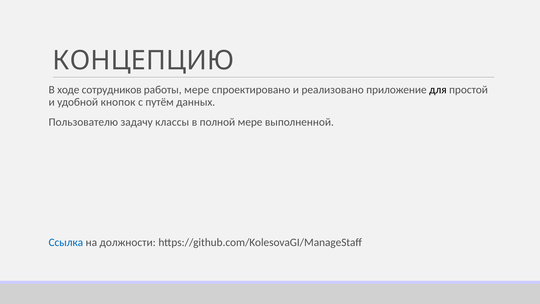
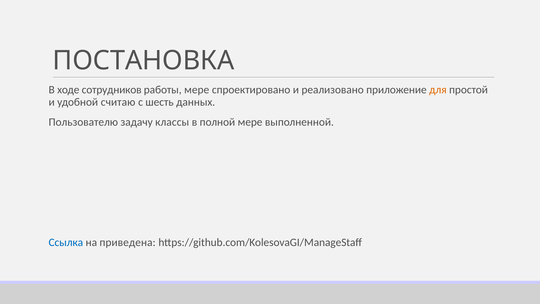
КОНЦЕПЦИЮ: КОНЦЕПЦИЮ -> ПОСТАНОВКА
для colour: black -> orange
кнопок: кнопок -> считаю
путём: путём -> шесть
должности: должности -> приведена
